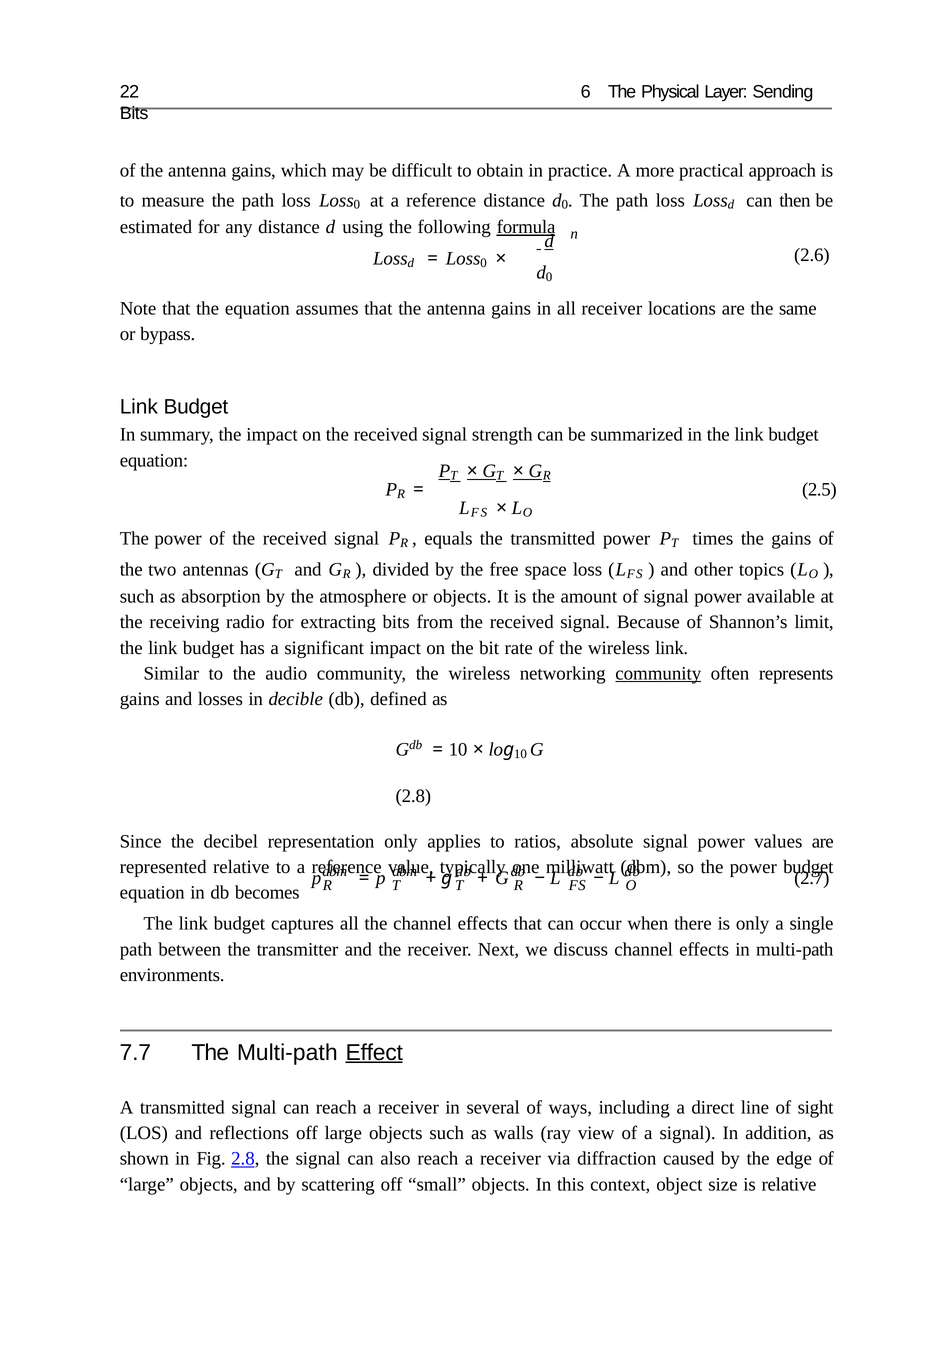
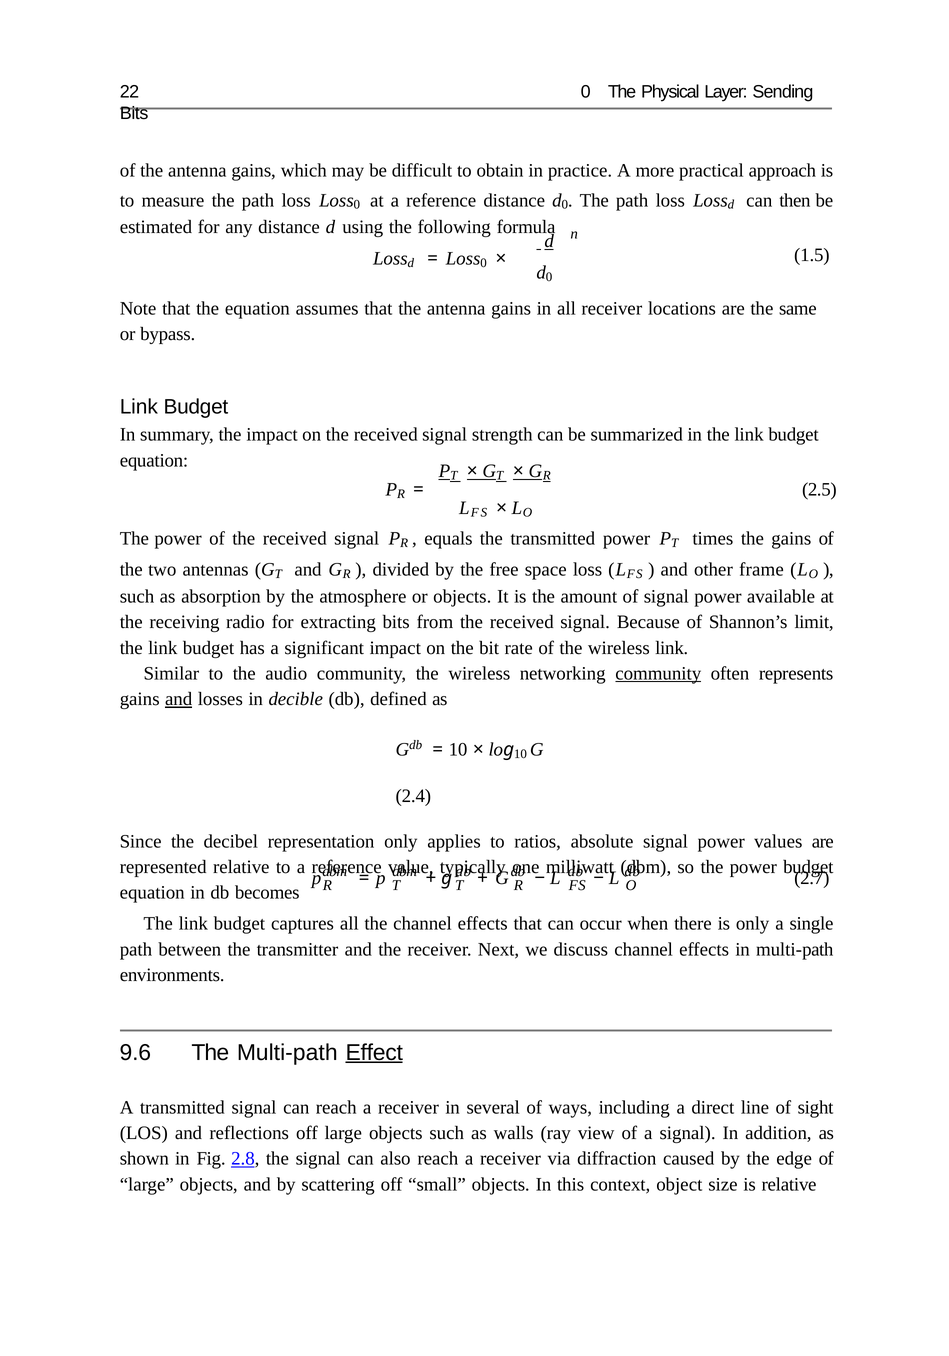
22 6: 6 -> 0
formula underline: present -> none
2.6: 2.6 -> 1.5
topics: topics -> frame
and at (179, 699) underline: none -> present
2.8 at (413, 796): 2.8 -> 2.4
7.7: 7.7 -> 9.6
